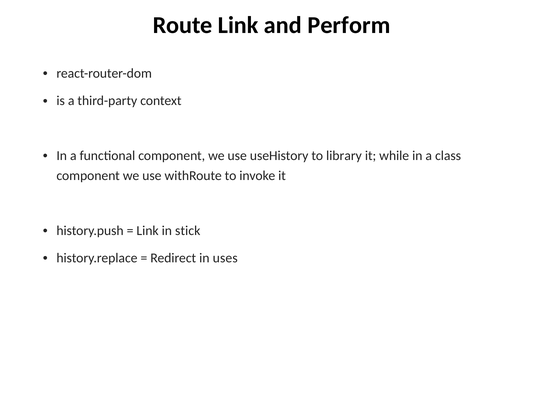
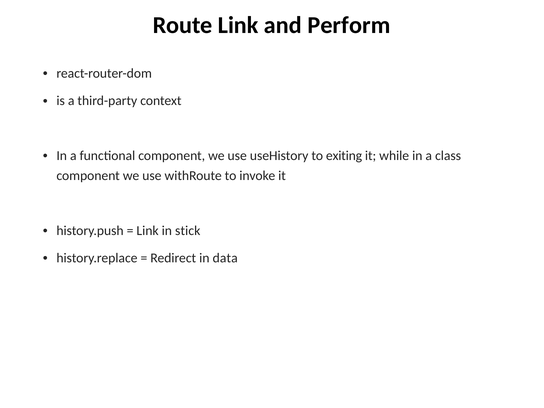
library: library -> exiting
uses: uses -> data
